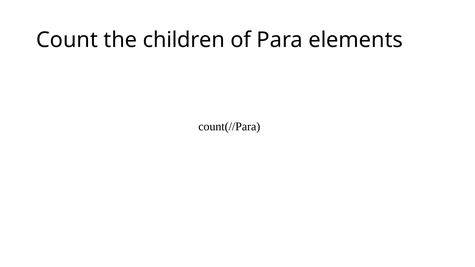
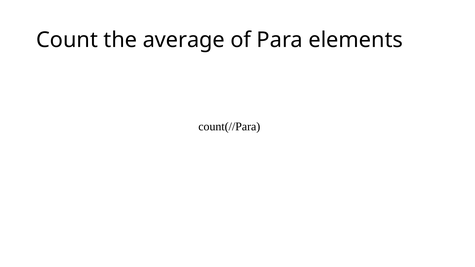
children: children -> average
